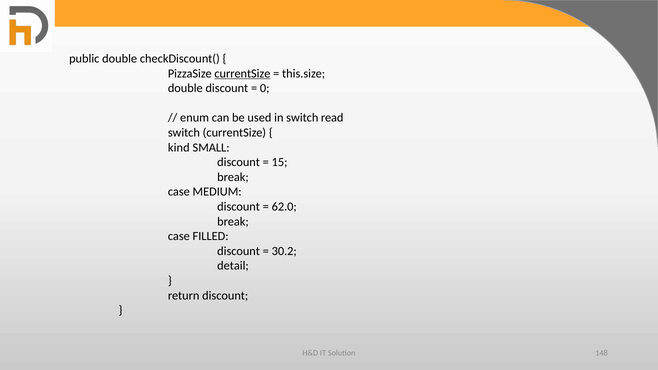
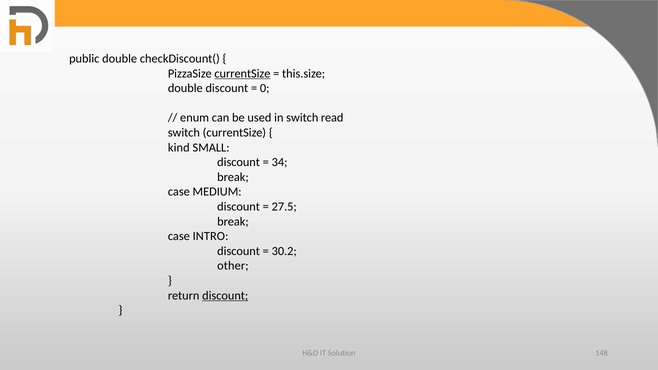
15: 15 -> 34
62.0: 62.0 -> 27.5
FILLED: FILLED -> INTRO
detail: detail -> other
discount at (225, 296) underline: none -> present
